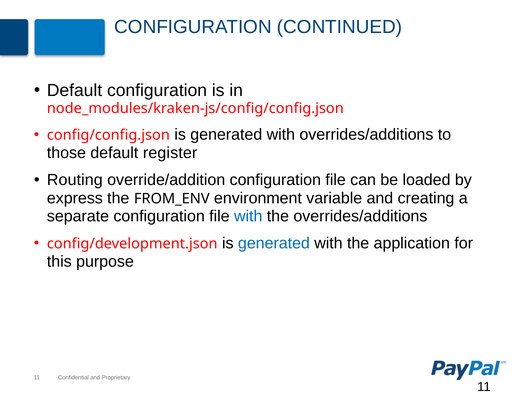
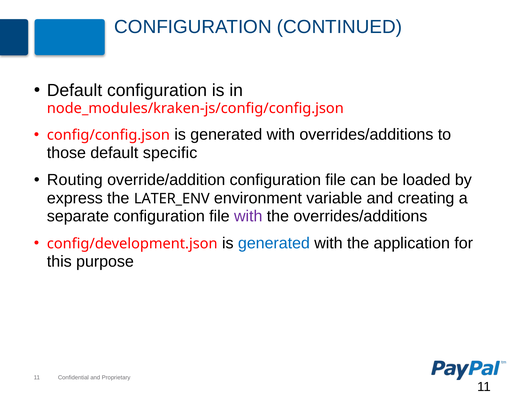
register: register -> specific
FROM_ENV: FROM_ENV -> LATER_ENV
with at (248, 216) colour: blue -> purple
